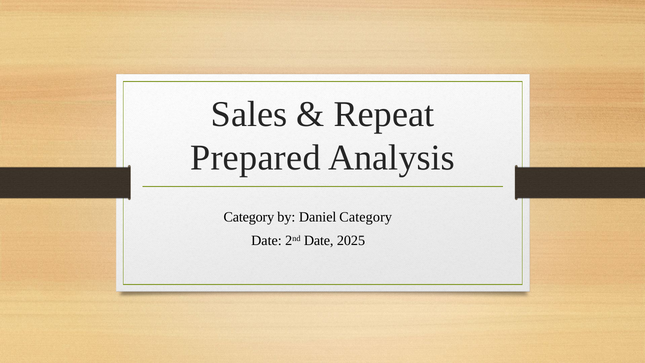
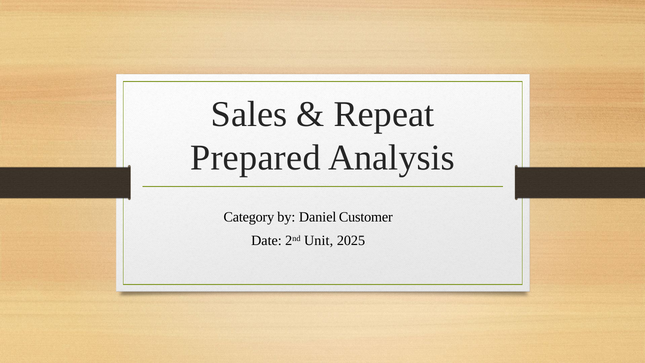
Daniel Category: Category -> Customer
2nd Date: Date -> Unit
